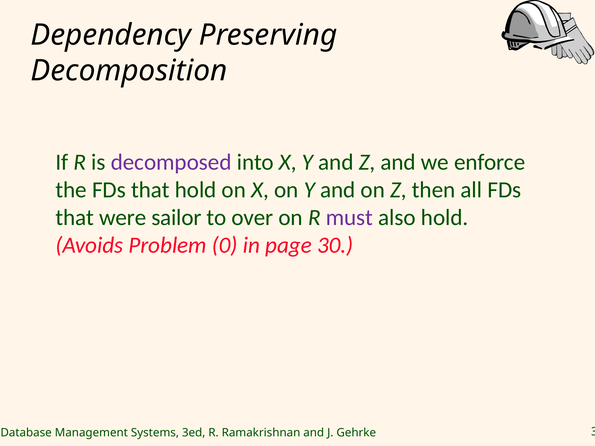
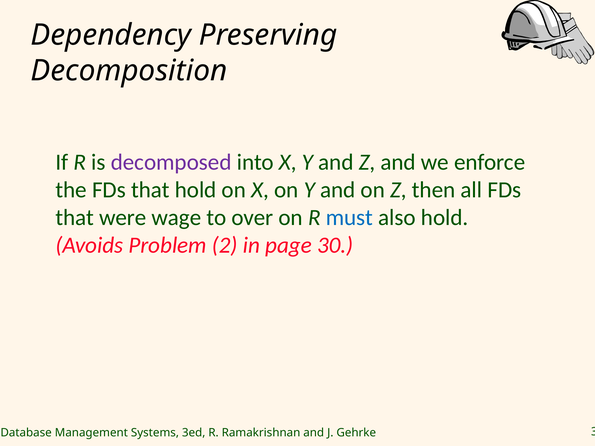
sailor: sailor -> wage
must colour: purple -> blue
0: 0 -> 2
